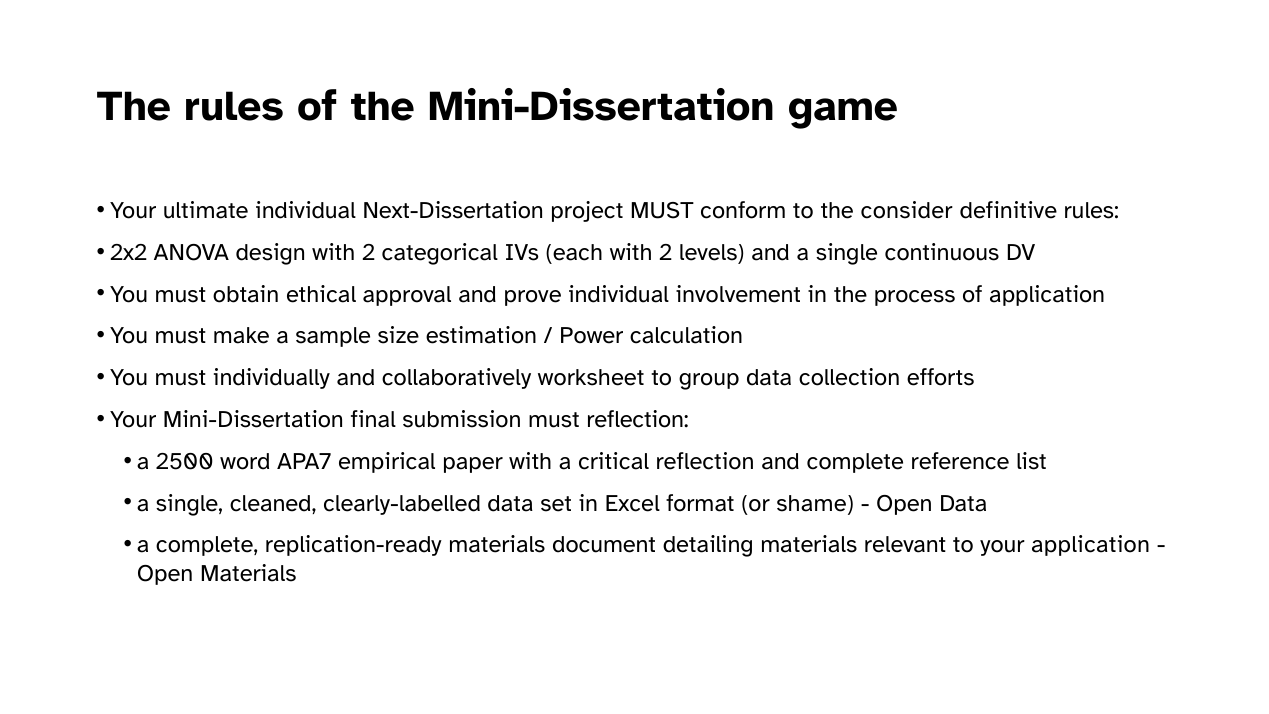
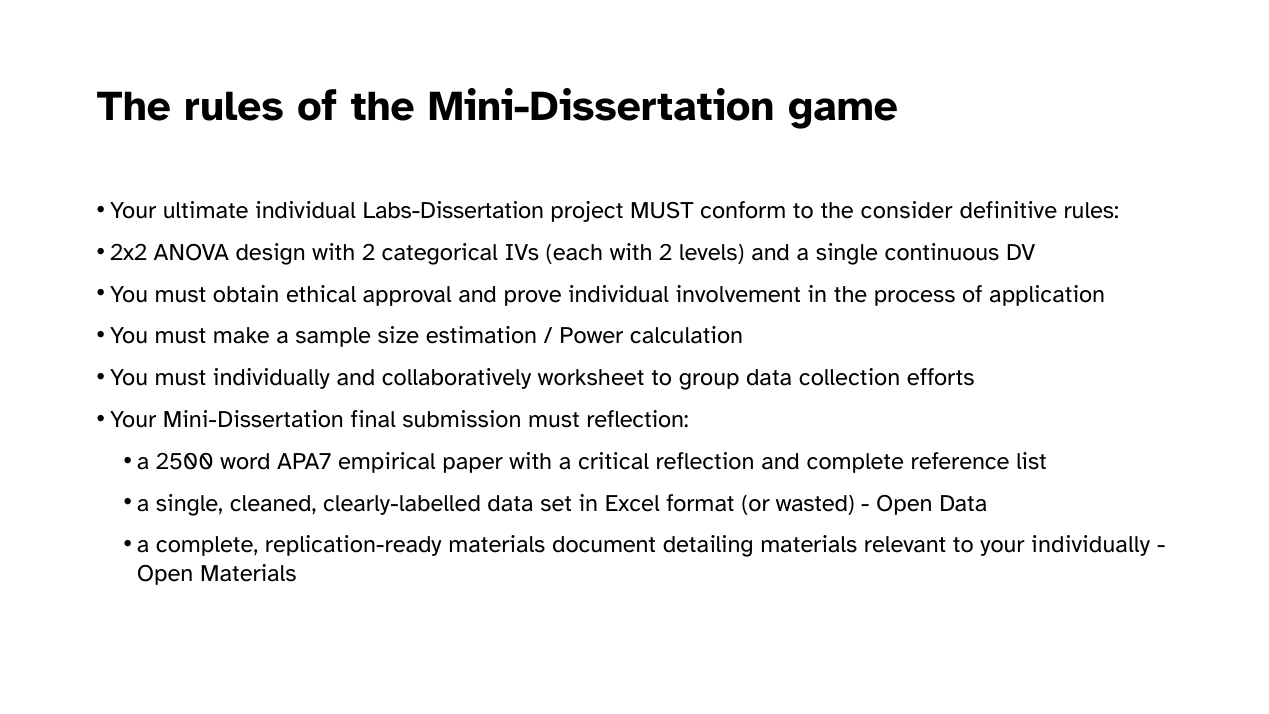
Next-Dissertation: Next-Dissertation -> Labs-Dissertation
shame: shame -> wasted
your application: application -> individually
